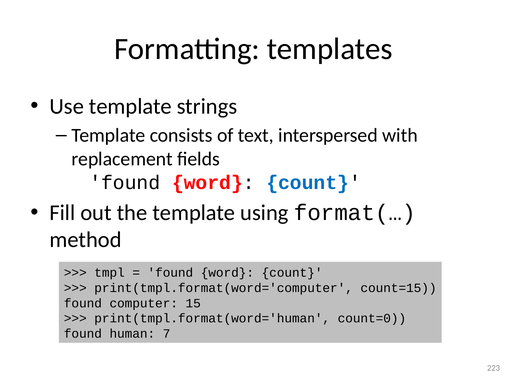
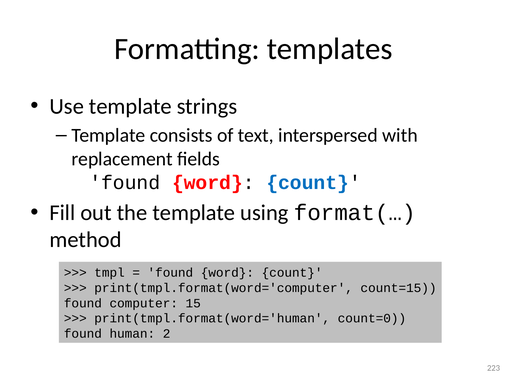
7: 7 -> 2
